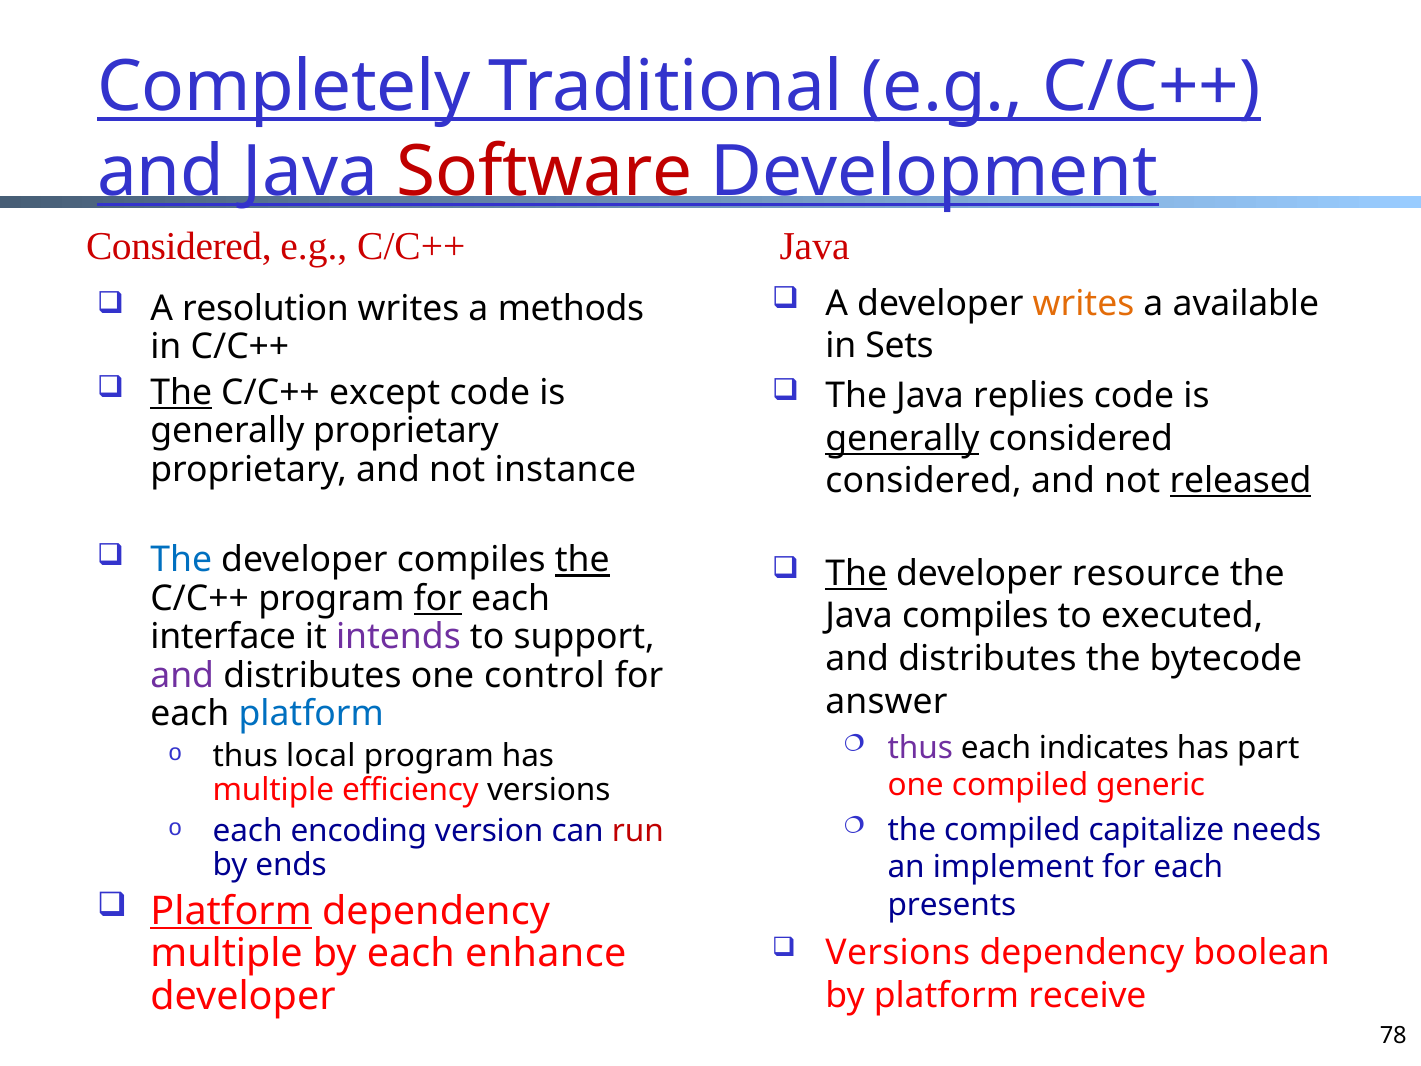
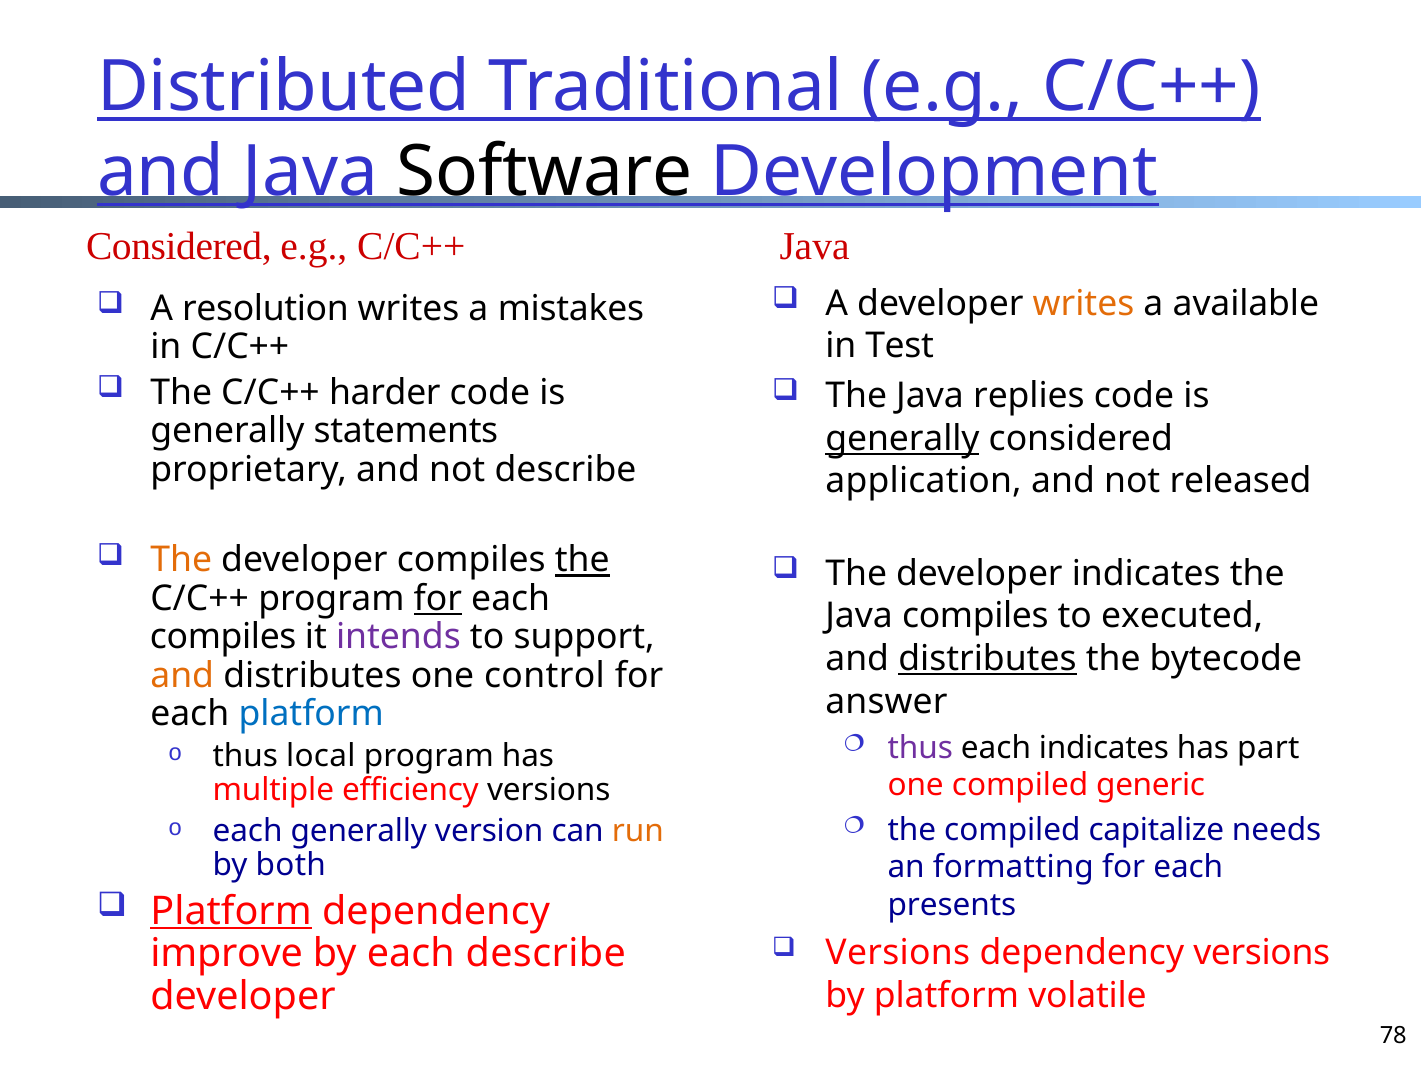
Completely: Completely -> Distributed
Software colour: red -> black
methods: methods -> mistakes
Sets: Sets -> Test
The at (181, 392) underline: present -> none
except: except -> harder
generally proprietary: proprietary -> statements
not instance: instance -> describe
considered at (924, 481): considered -> application
released underline: present -> none
The at (181, 560) colour: blue -> orange
The at (856, 573) underline: present -> none
developer resource: resource -> indicates
interface at (223, 637): interface -> compiles
distributes at (987, 658) underline: none -> present
and at (182, 675) colour: purple -> orange
each encoding: encoding -> generally
run colour: red -> orange
ends: ends -> both
implement: implement -> formatting
dependency boolean: boolean -> versions
multiple at (227, 954): multiple -> improve
each enhance: enhance -> describe
receive: receive -> volatile
